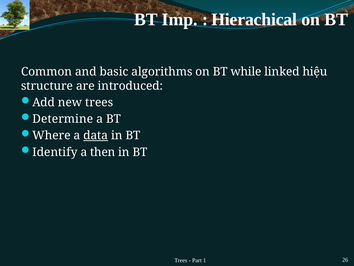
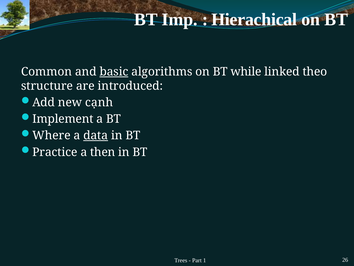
basic underline: none -> present
hiệu: hiệu -> theo
new trees: trees -> cạnh
Determine: Determine -> Implement
Identify: Identify -> Practice
